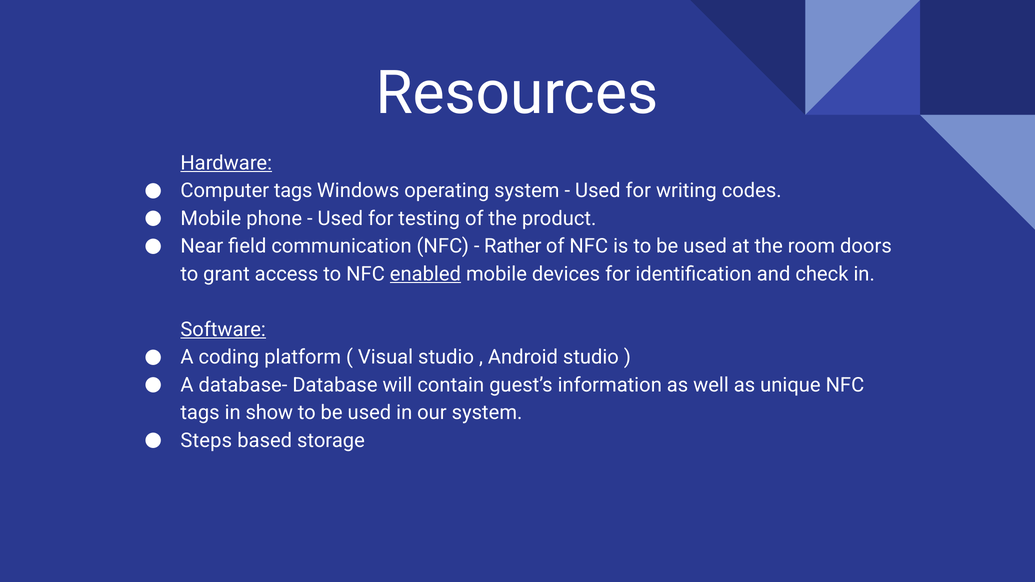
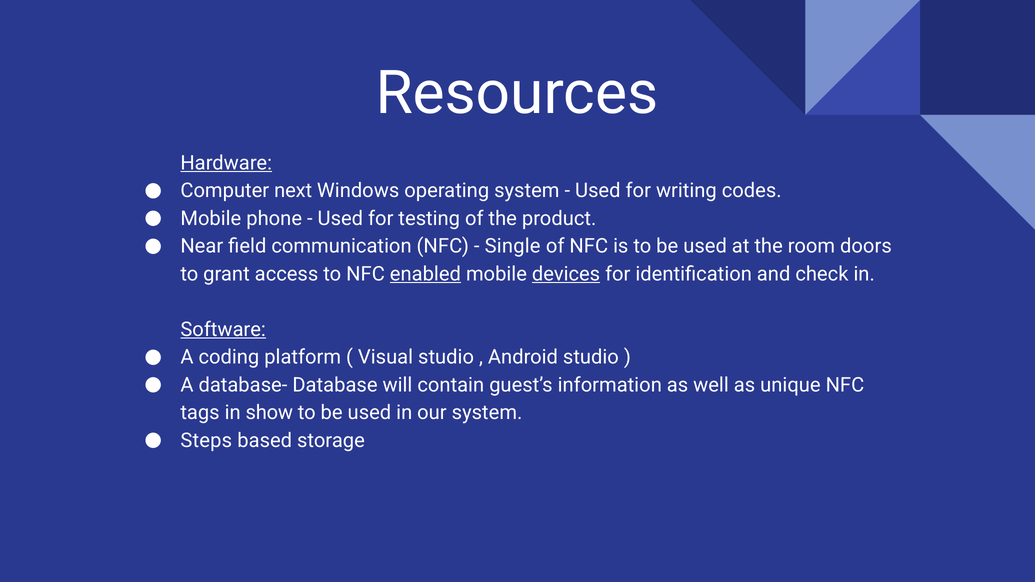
Computer tags: tags -> next
Rather: Rather -> Single
devices underline: none -> present
